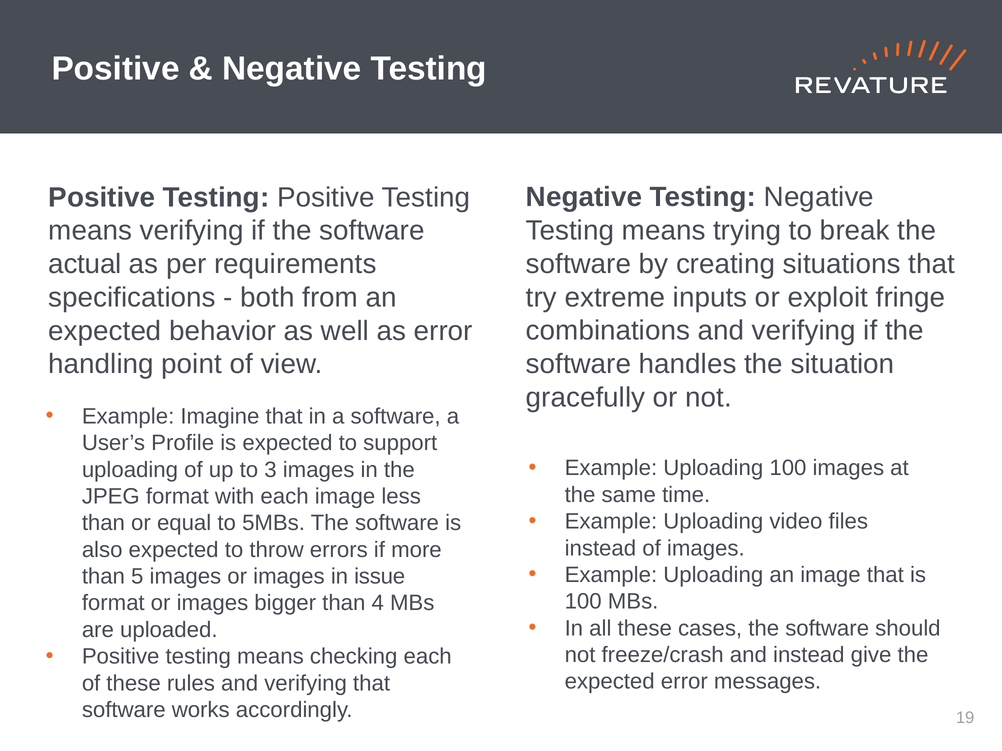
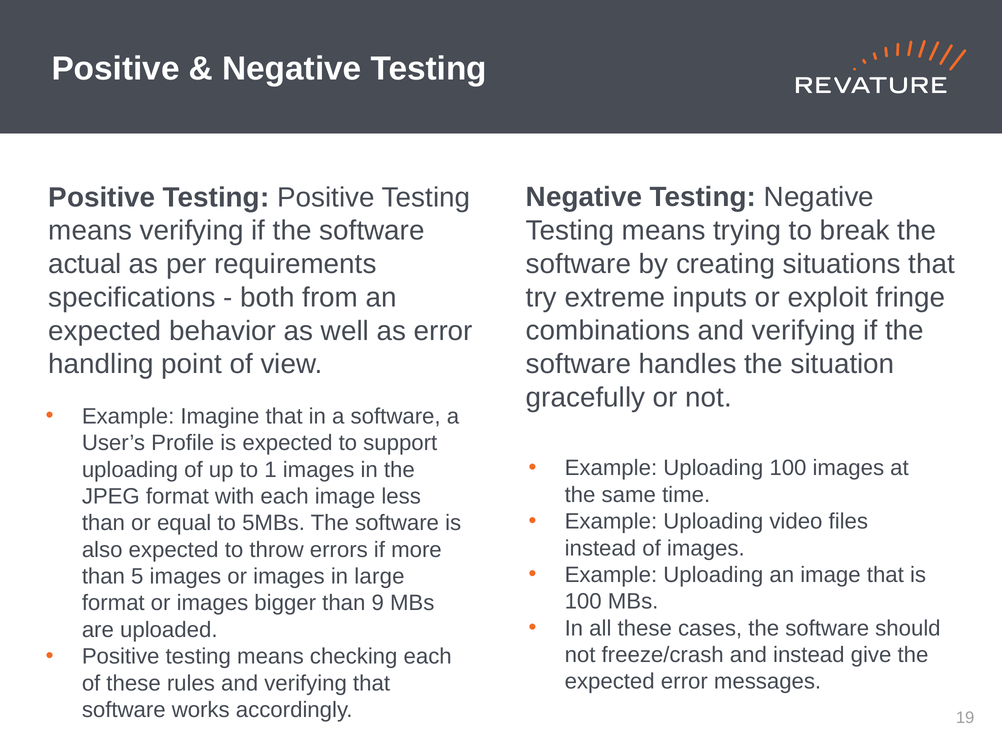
3: 3 -> 1
issue: issue -> large
4: 4 -> 9
